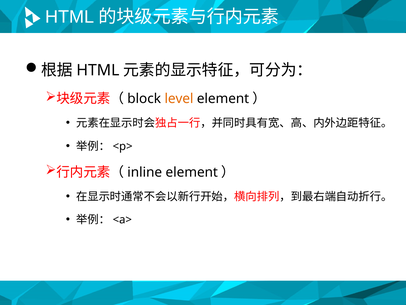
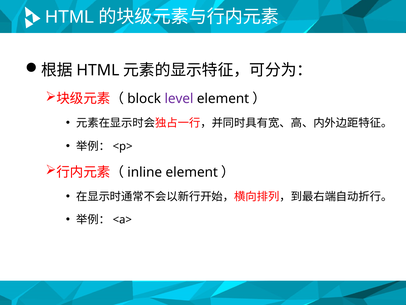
level colour: orange -> purple
